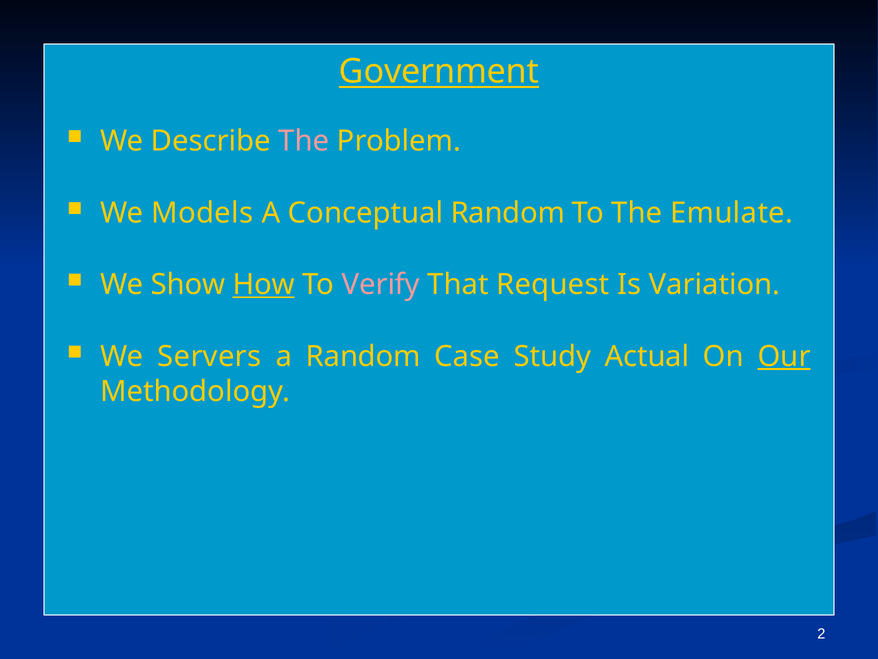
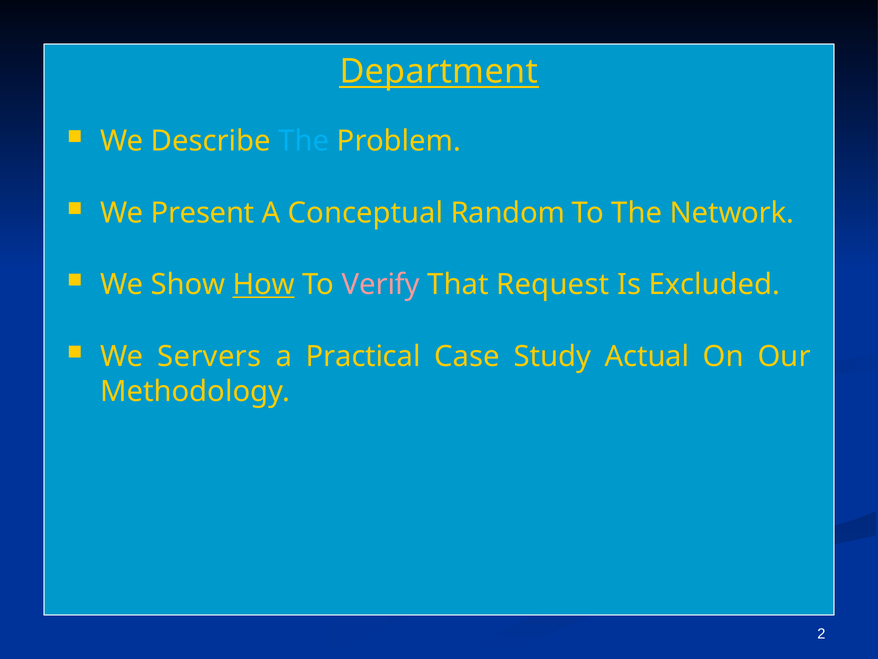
Government: Government -> Department
The at (304, 141) colour: pink -> light blue
Models: Models -> Present
Emulate: Emulate -> Network
Variation: Variation -> Excluded
a Random: Random -> Practical
Our underline: present -> none
